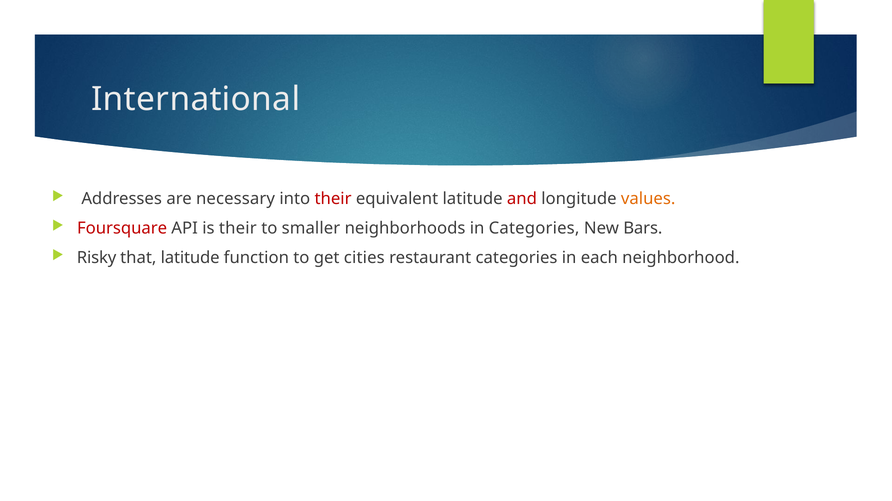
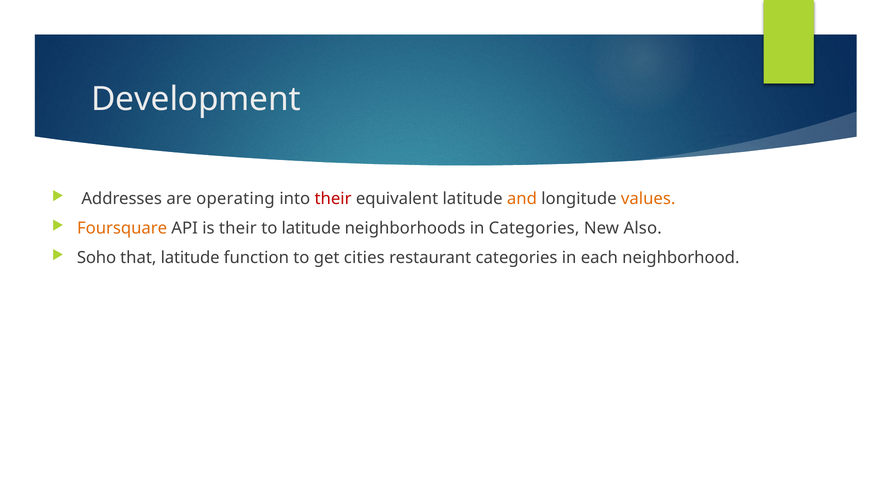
International: International -> Development
necessary: necessary -> operating
and colour: red -> orange
Foursquare colour: red -> orange
to smaller: smaller -> latitude
Bars: Bars -> Also
Risky: Risky -> Soho
